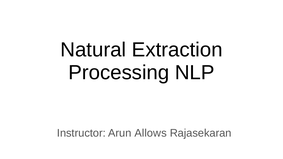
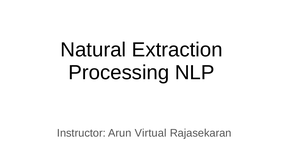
Allows: Allows -> Virtual
